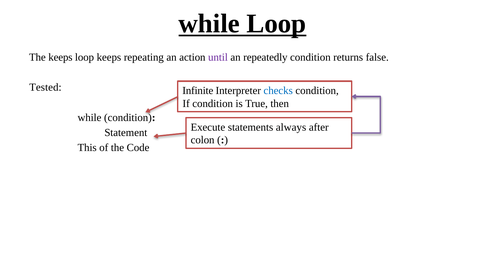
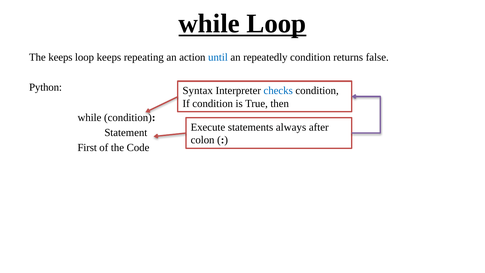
until colour: purple -> blue
Tested: Tested -> Python
Infinite: Infinite -> Syntax
This: This -> First
